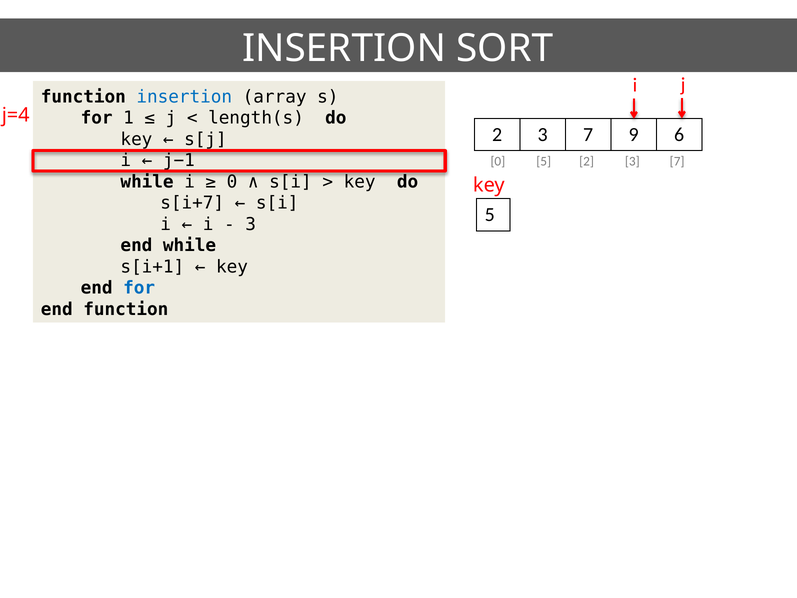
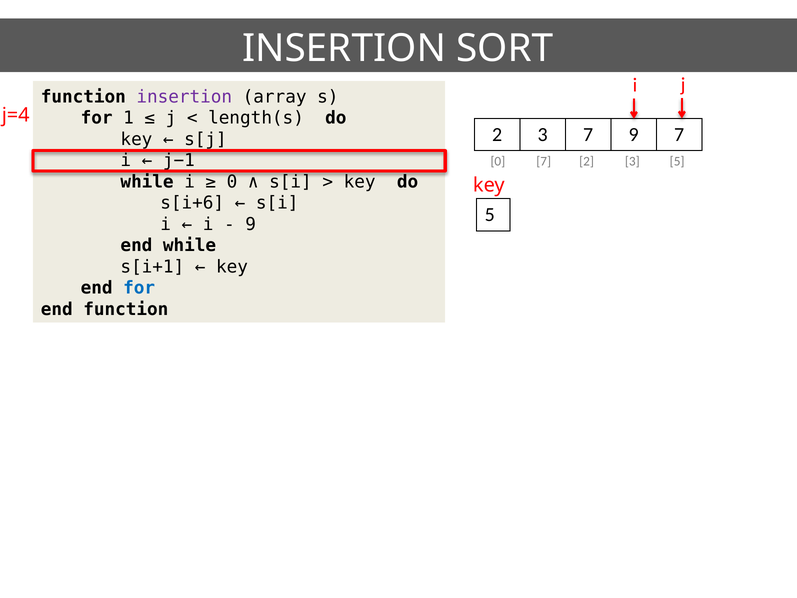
insertion at (184, 97) colour: blue -> purple
9 6: 6 -> 7
0 5: 5 -> 7
7 at (677, 161): 7 -> 5
s[i+7: s[i+7 -> s[i+6
3 at (251, 224): 3 -> 9
